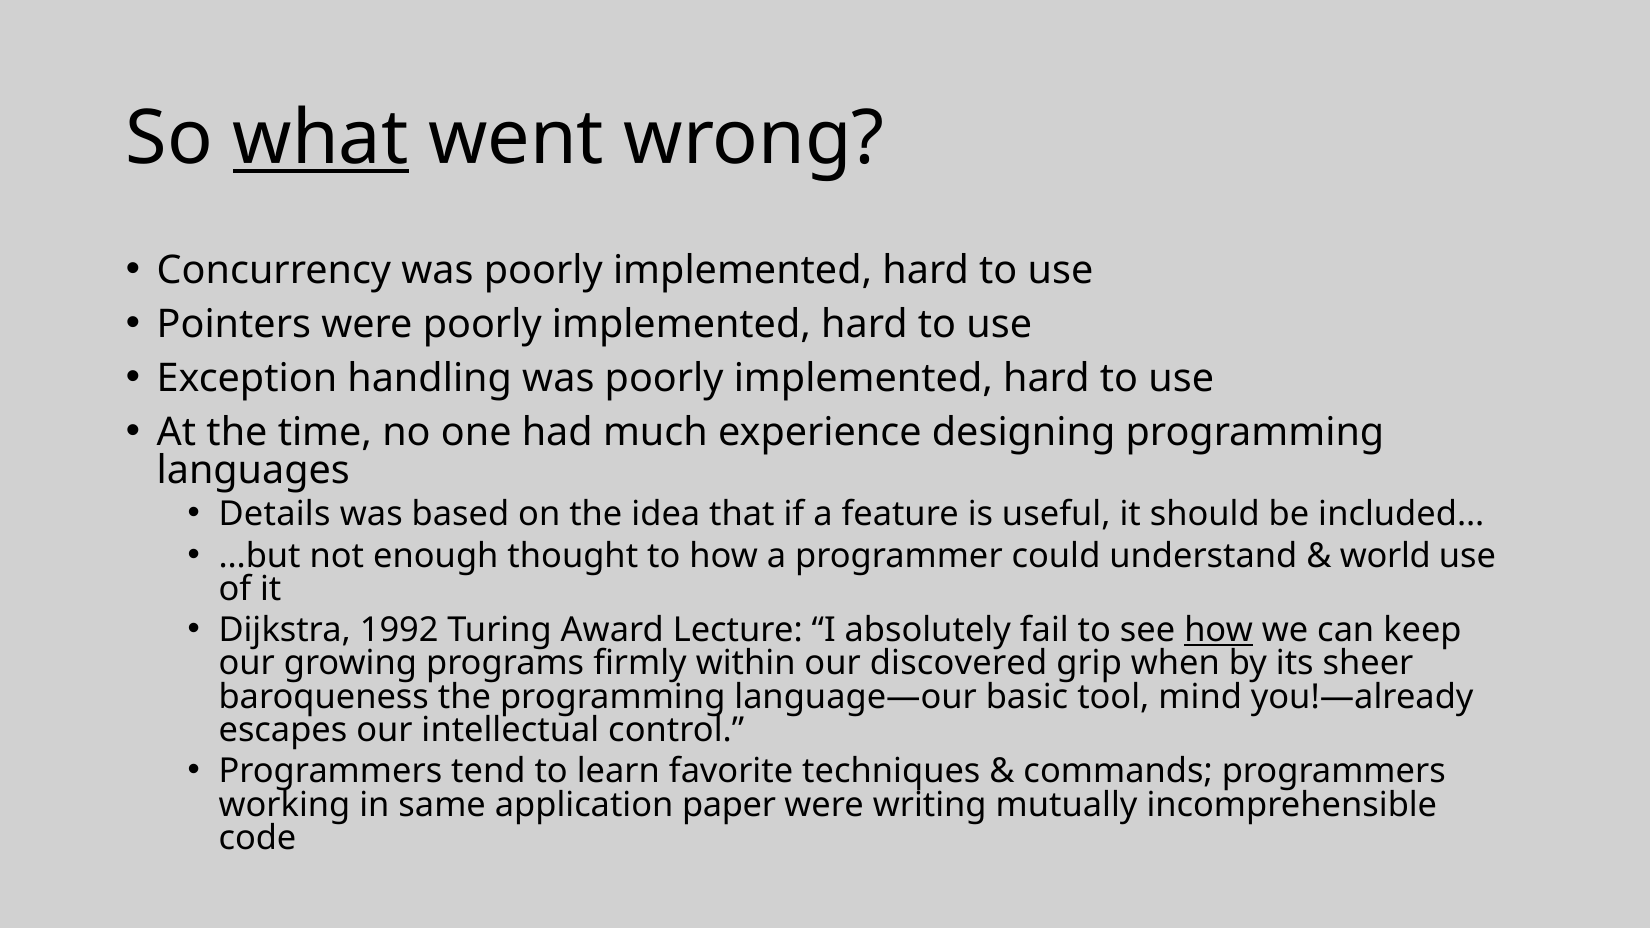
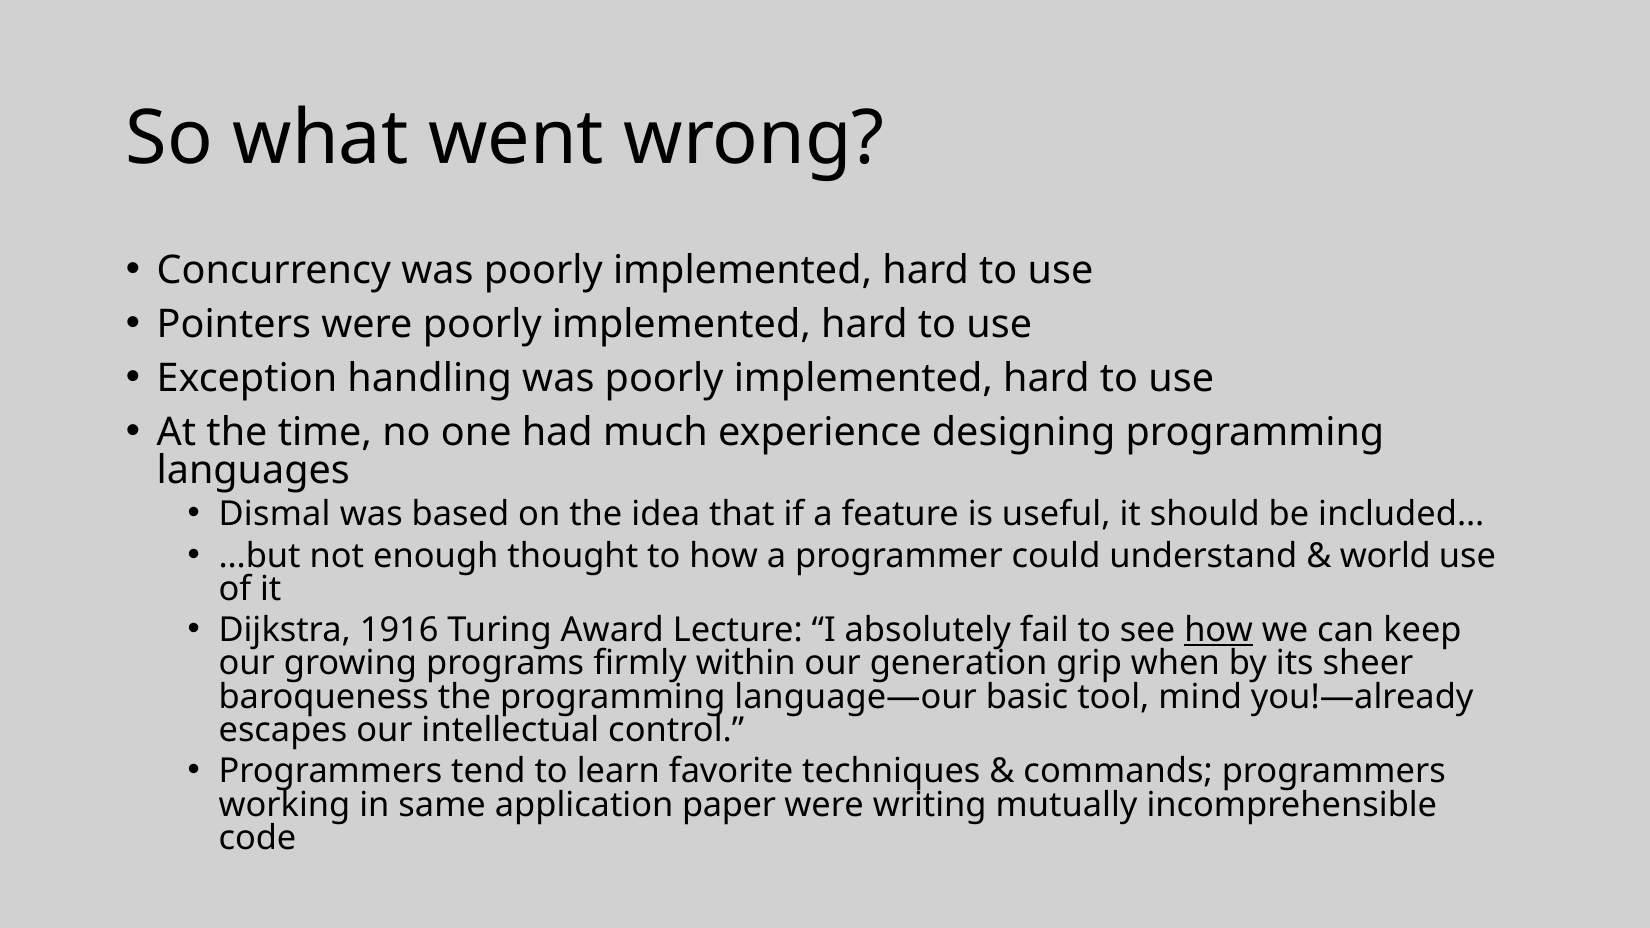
what underline: present -> none
Details: Details -> Dismal
1992: 1992 -> 1916
discovered: discovered -> generation
